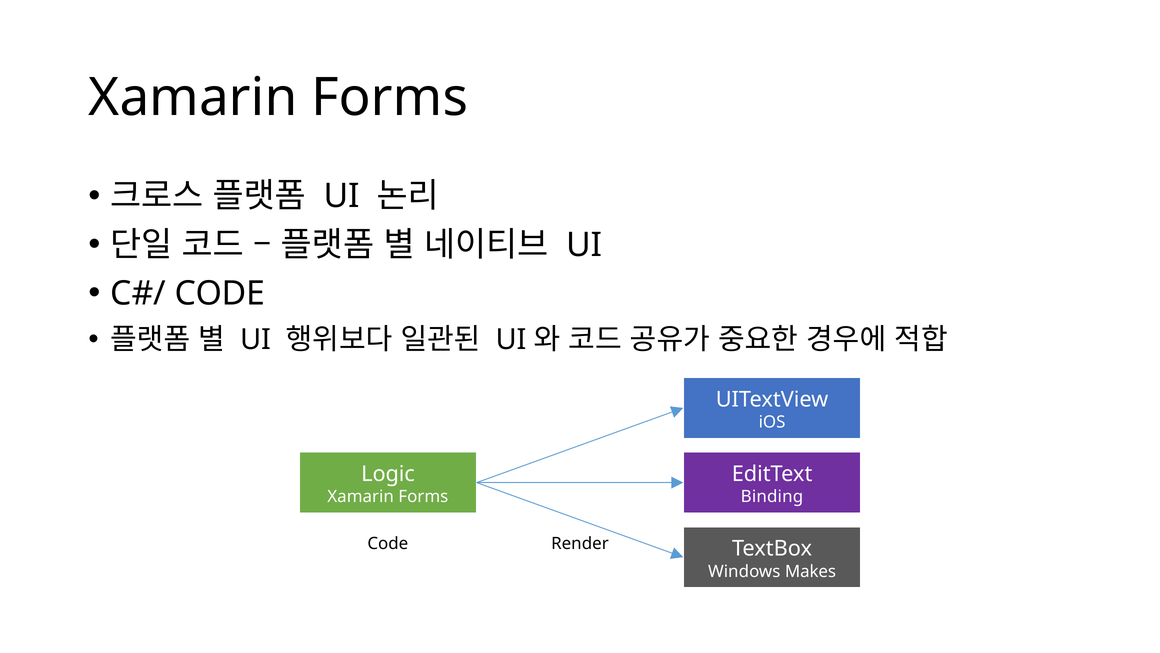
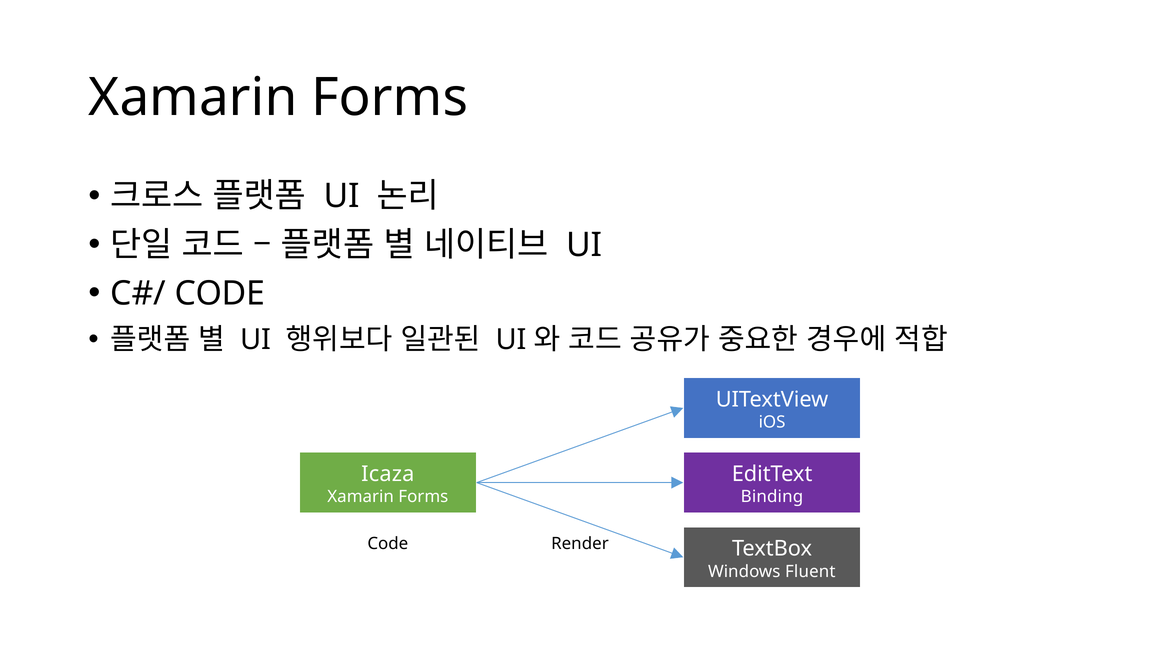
Logic: Logic -> Icaza
Makes: Makes -> Fluent
